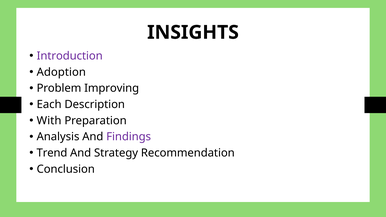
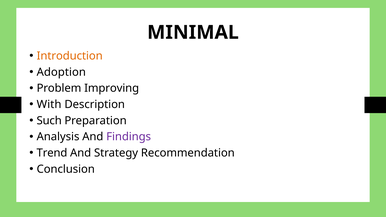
INSIGHTS: INSIGHTS -> MINIMAL
Introduction colour: purple -> orange
Each: Each -> With
With: With -> Such
